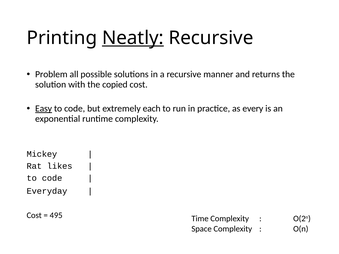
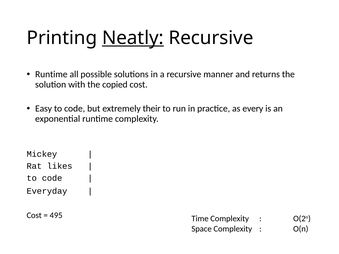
Problem at (51, 74): Problem -> Runtime
Easy underline: present -> none
each: each -> their
